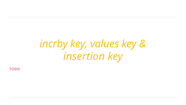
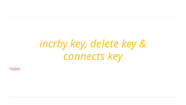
values: values -> delete
insertion: insertion -> connects
